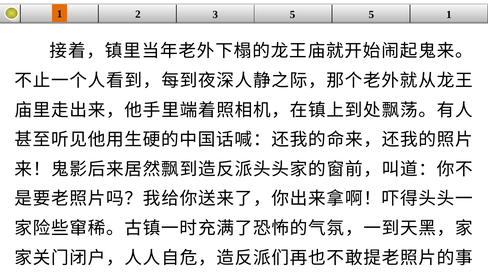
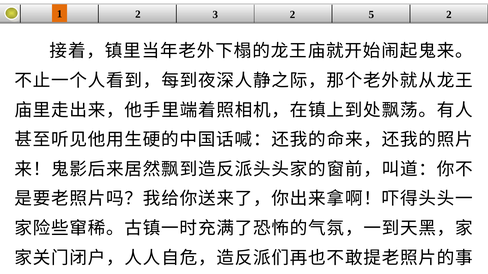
3 5: 5 -> 2
5 1: 1 -> 2
